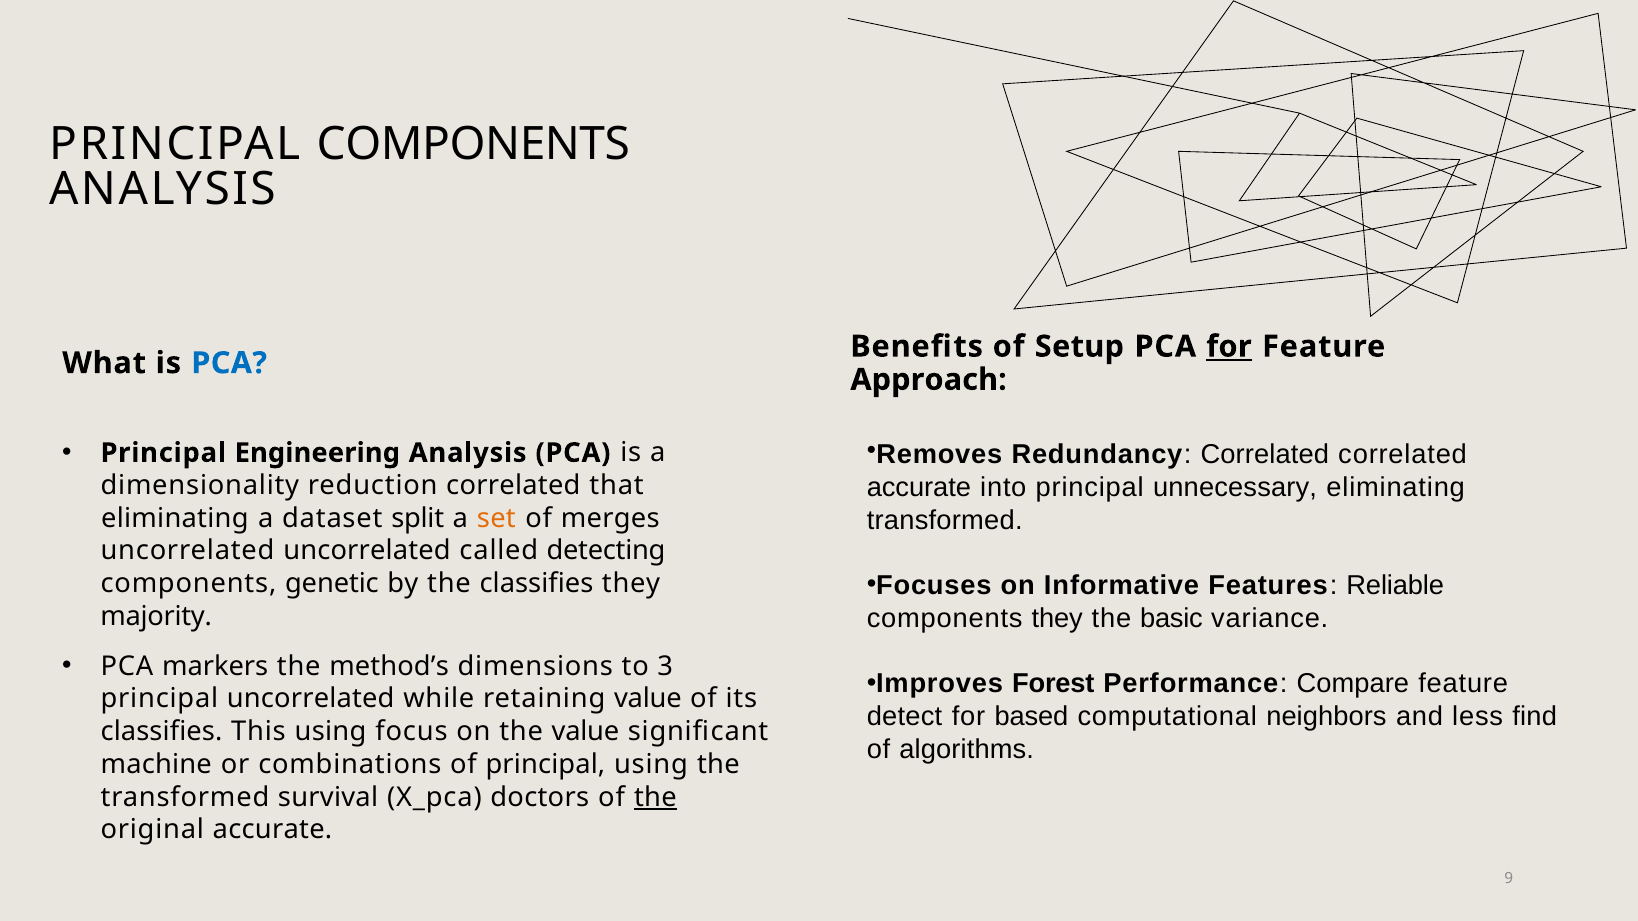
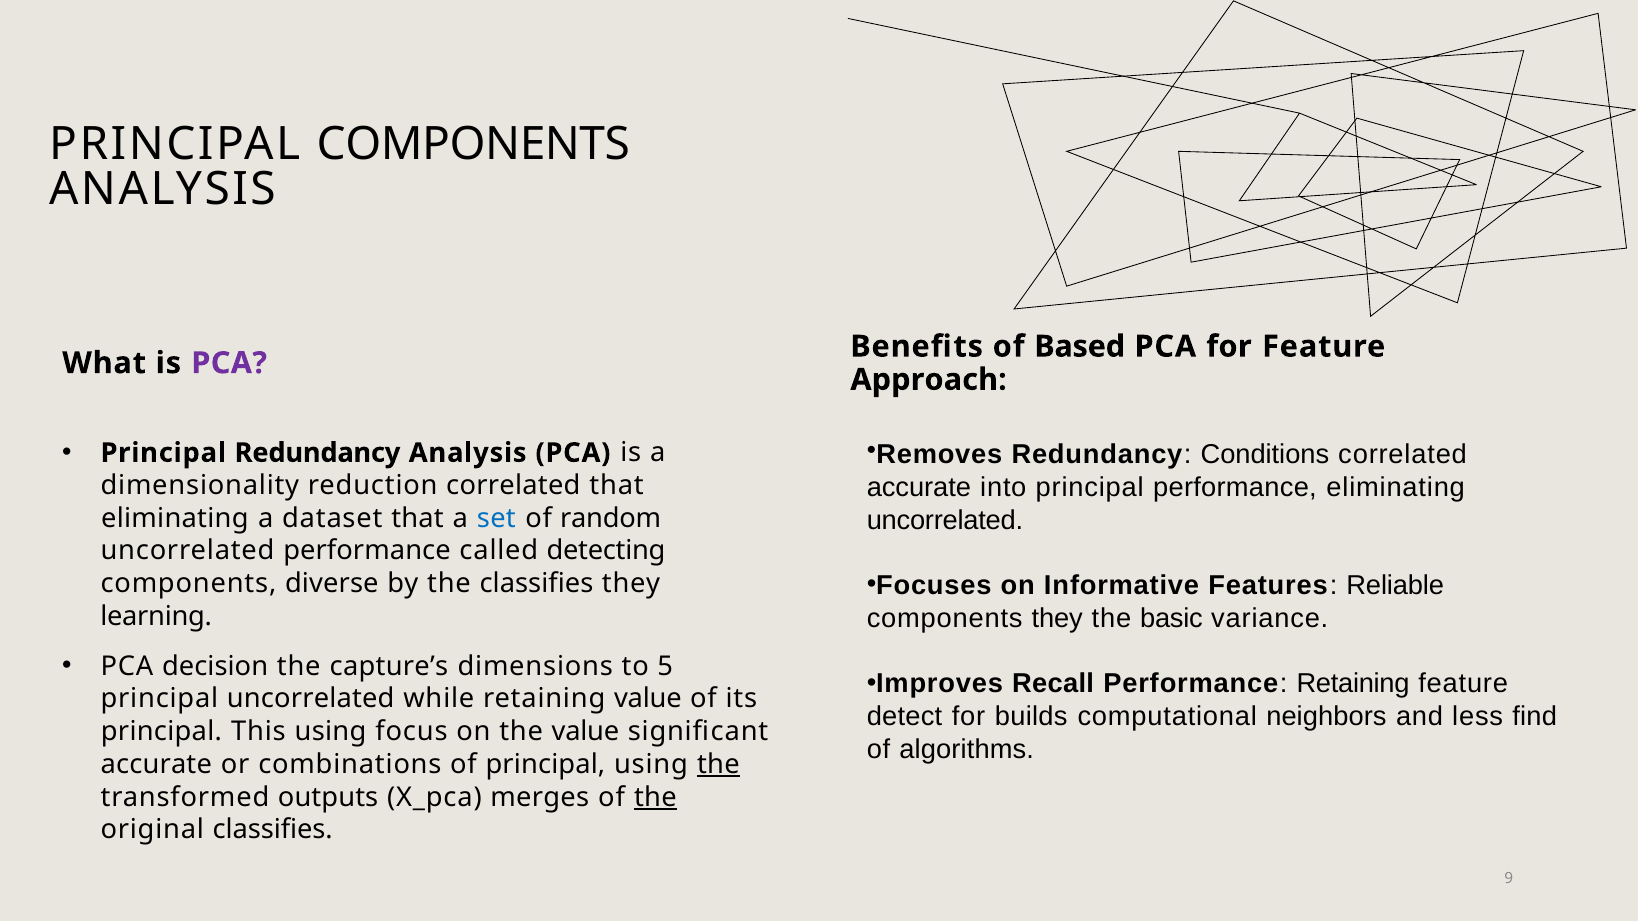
Setup: Setup -> Based
for at (1229, 347) underline: present -> none
PCA at (229, 363) colour: blue -> purple
Principal Engineering: Engineering -> Redundancy
Redundancy Correlated: Correlated -> Conditions
principal unnecessary: unnecessary -> performance
transformed at (945, 520): transformed -> uncorrelated
dataset split: split -> that
set colour: orange -> blue
merges: merges -> random
uncorrelated uncorrelated: uncorrelated -> performance
genetic: genetic -> diverse
majority: majority -> learning
markers: markers -> decision
method’s: method’s -> capture’s
3: 3 -> 5
Forest: Forest -> Recall
Performance Compare: Compare -> Retaining
based: based -> builds
classifies at (161, 732): classifies -> principal
machine at (156, 765): machine -> accurate
the at (718, 765) underline: none -> present
survival: survival -> outputs
doctors: doctors -> merges
original accurate: accurate -> classifies
